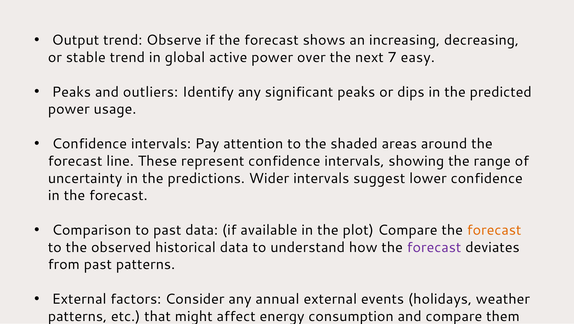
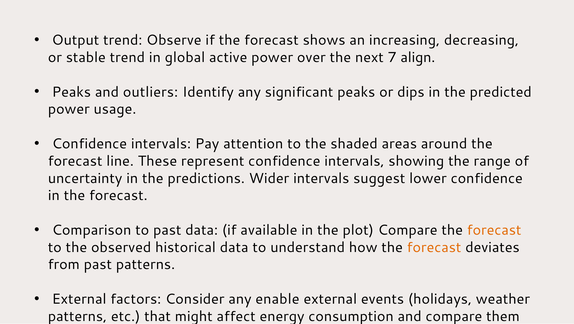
easy: easy -> align
forecast at (434, 247) colour: purple -> orange
annual: annual -> enable
